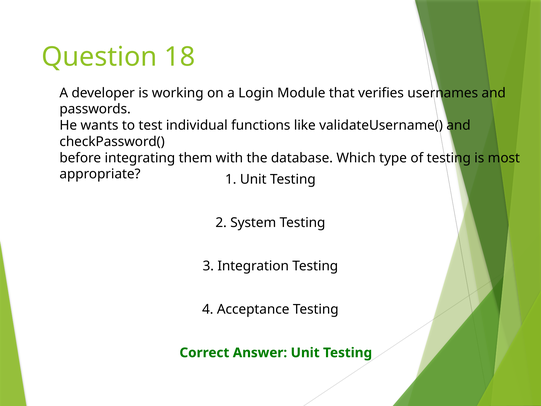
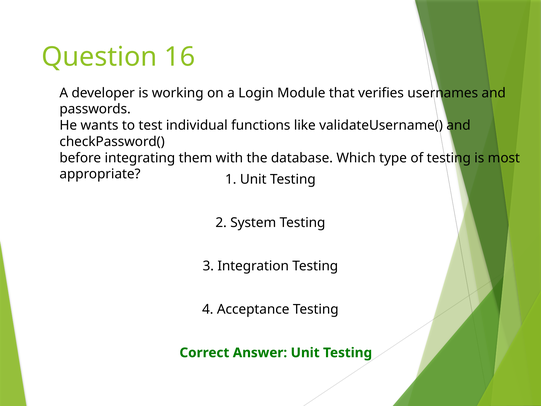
18: 18 -> 16
